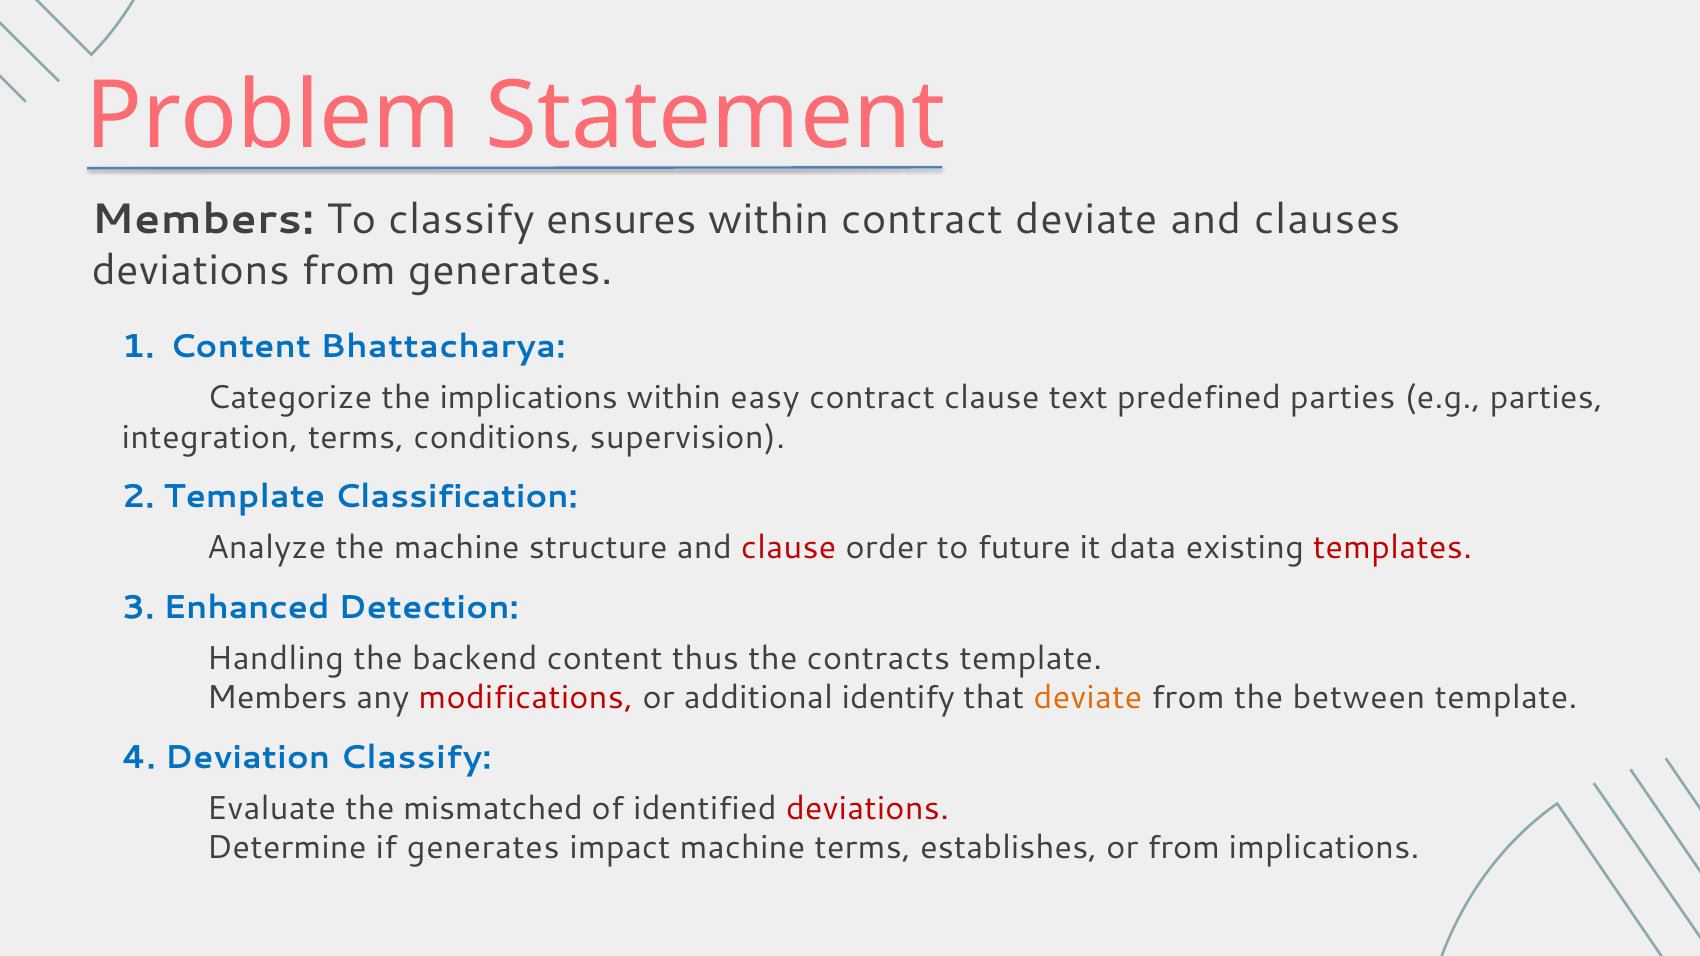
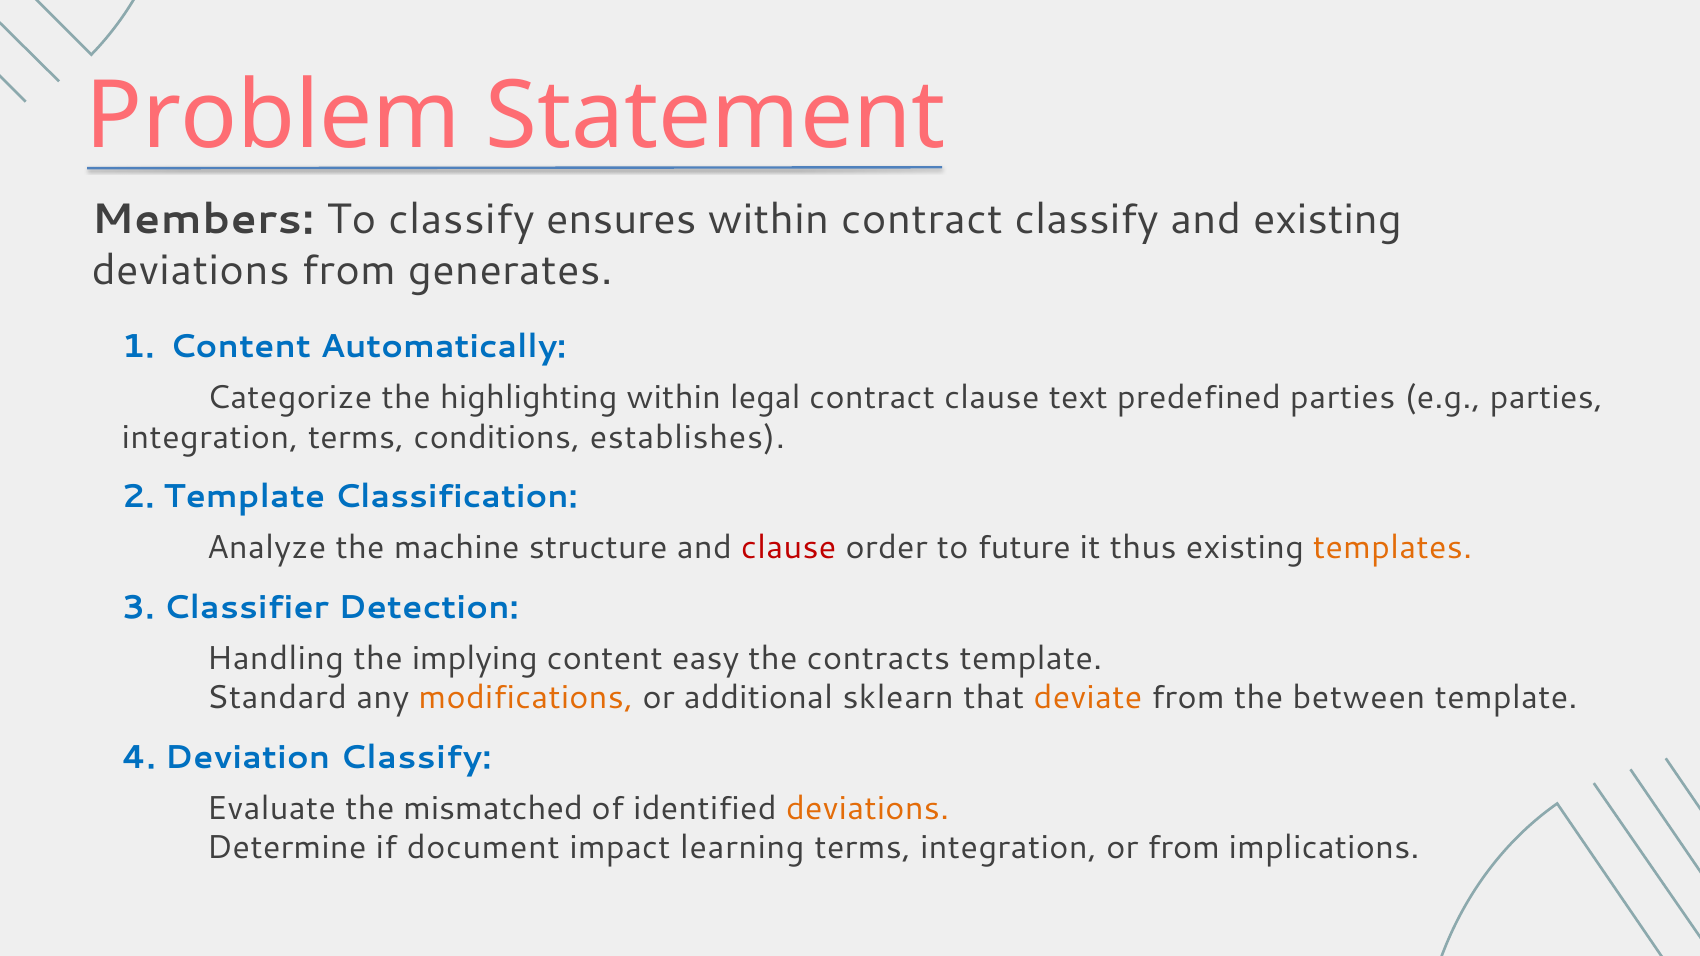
contract deviate: deviate -> classify
and clauses: clauses -> existing
Bhattacharya: Bhattacharya -> Automatically
the implications: implications -> highlighting
easy: easy -> legal
supervision: supervision -> establishes
data: data -> thus
templates colour: red -> orange
Enhanced: Enhanced -> Classifier
backend: backend -> implying
thus: thus -> easy
Members at (277, 698): Members -> Standard
modifications colour: red -> orange
identify: identify -> sklearn
deviations at (868, 809) colour: red -> orange
if generates: generates -> document
impact machine: machine -> learning
terms establishes: establishes -> integration
